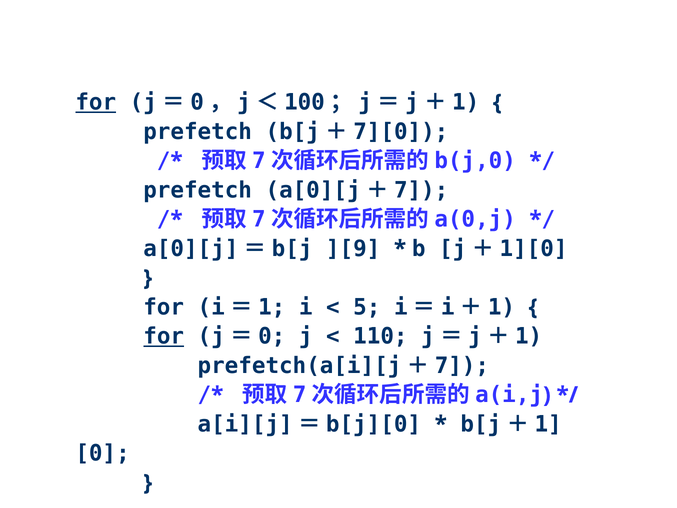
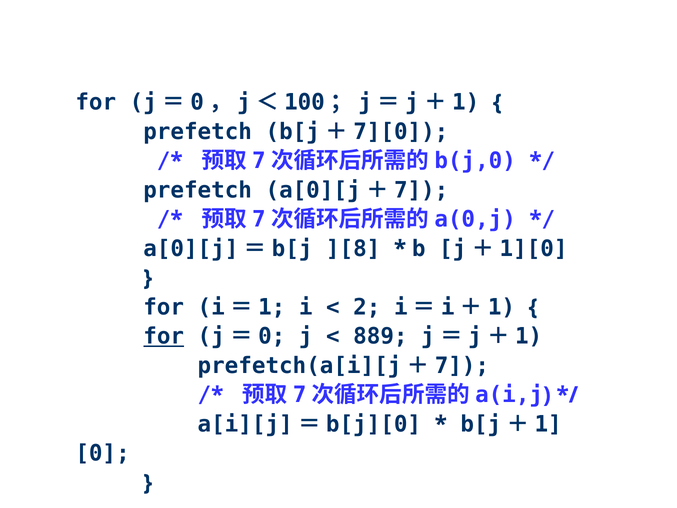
for at (96, 102) underline: present -> none
][9: ][9 -> ][8
5: 5 -> 2
110: 110 -> 889
